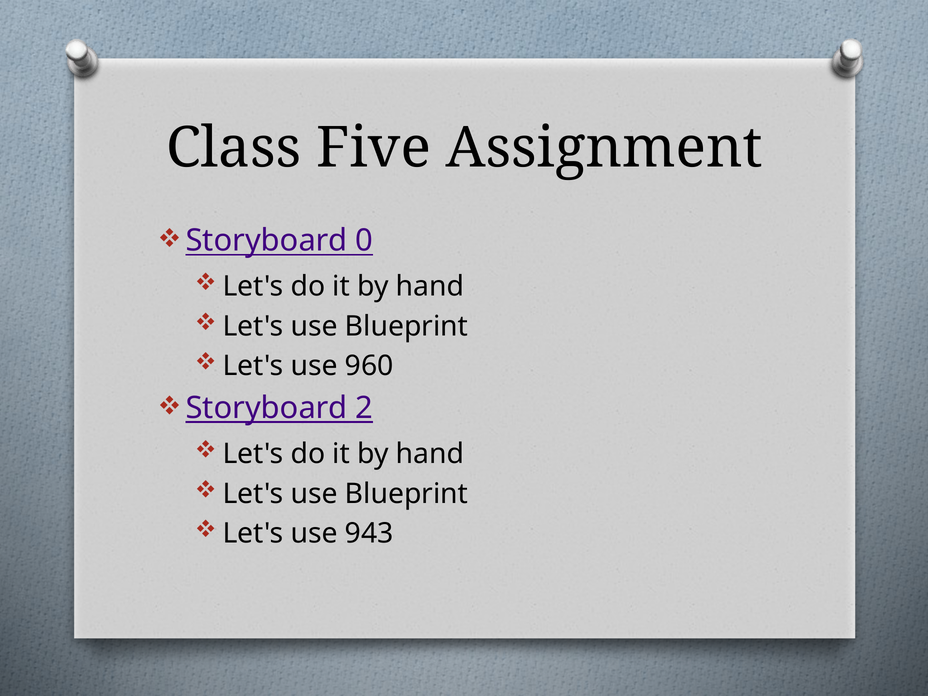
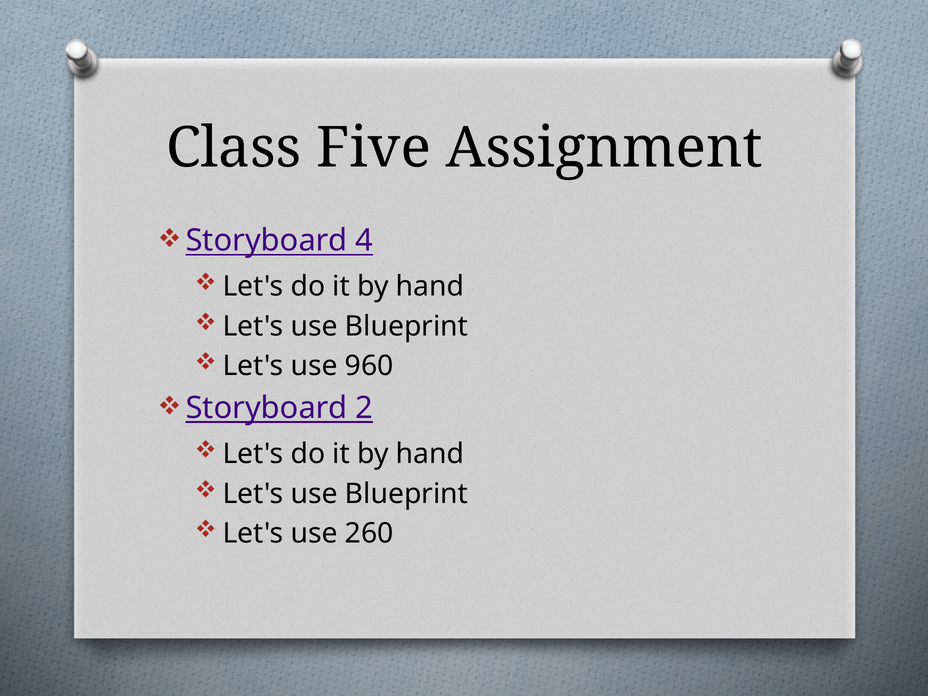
0: 0 -> 4
943: 943 -> 260
